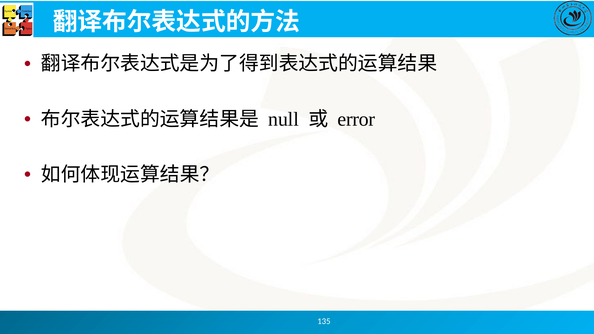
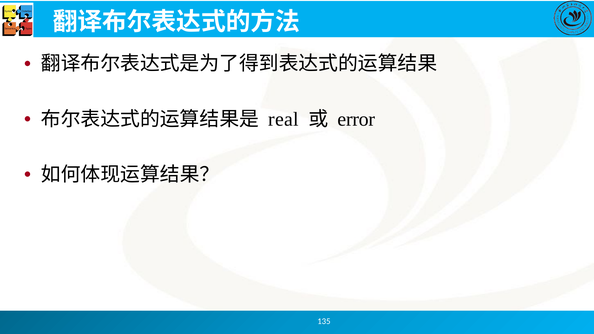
null: null -> real
